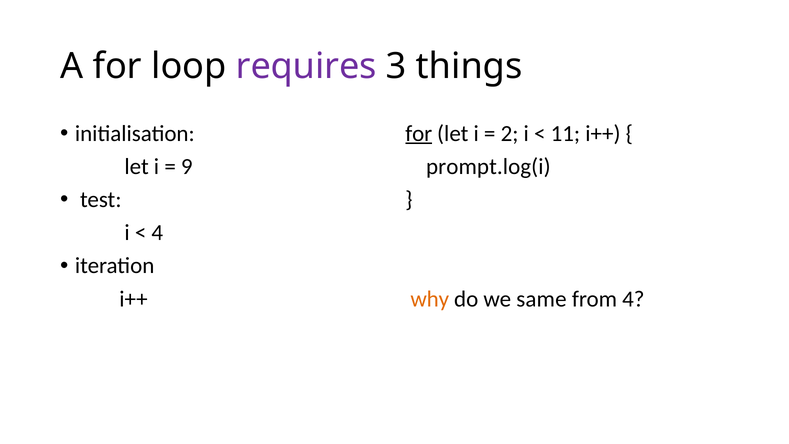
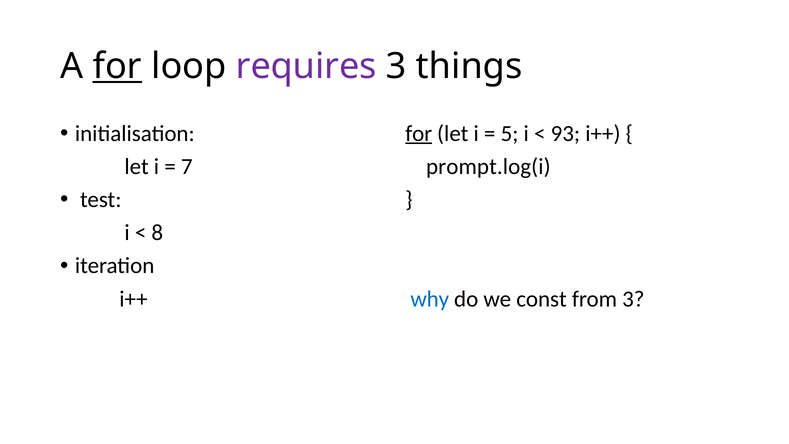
for at (117, 66) underline: none -> present
2: 2 -> 5
11: 11 -> 93
9: 9 -> 7
4 at (157, 233): 4 -> 8
why colour: orange -> blue
same: same -> const
from 4: 4 -> 3
